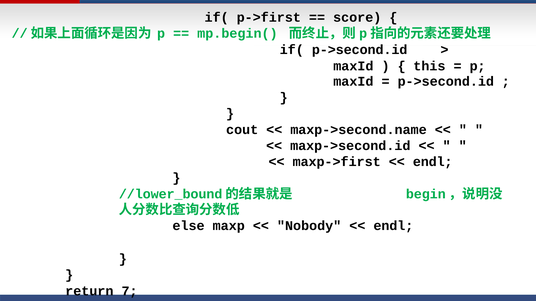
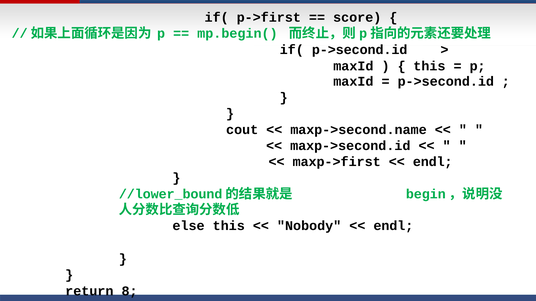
else maxp: maxp -> this
7: 7 -> 8
